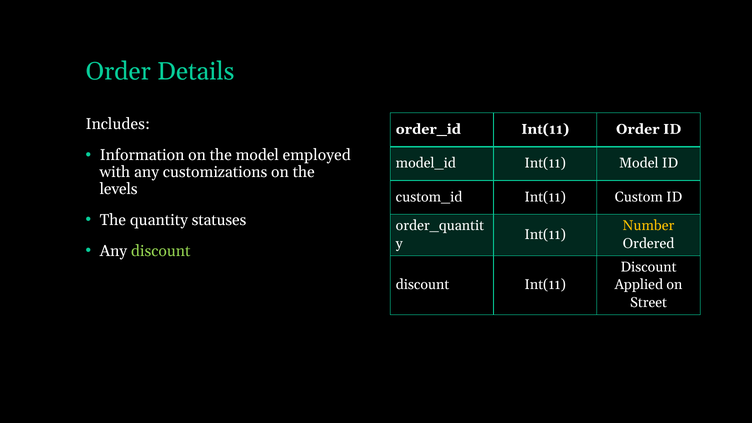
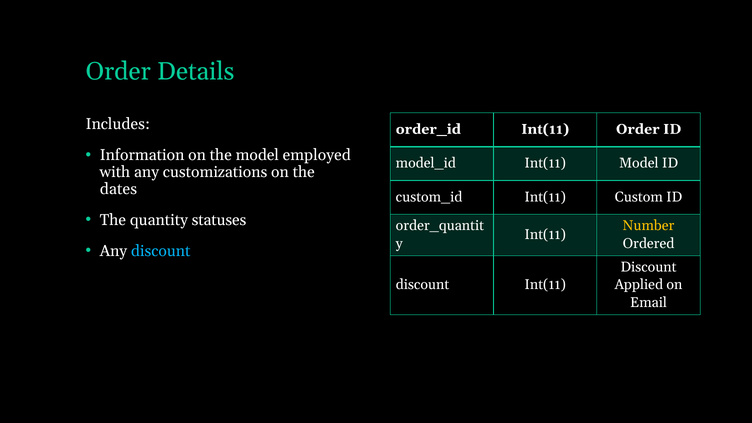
levels: levels -> dates
discount at (161, 251) colour: light green -> light blue
Street: Street -> Email
